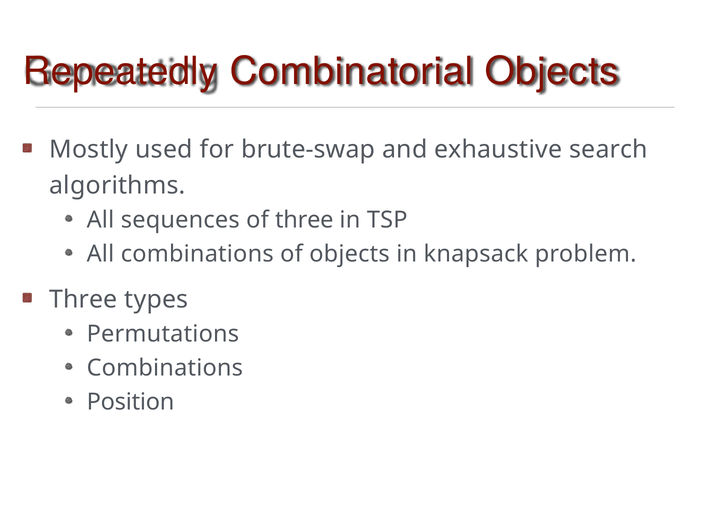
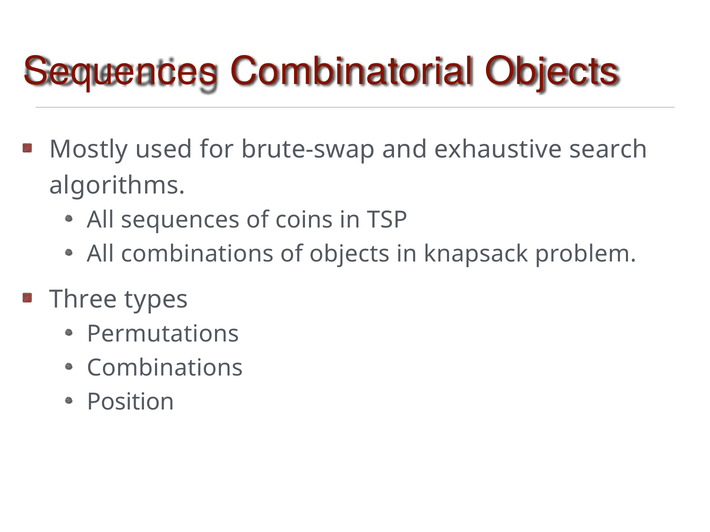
Repeatedly at (121, 72): Repeatedly -> Sequences
of three: three -> coins
